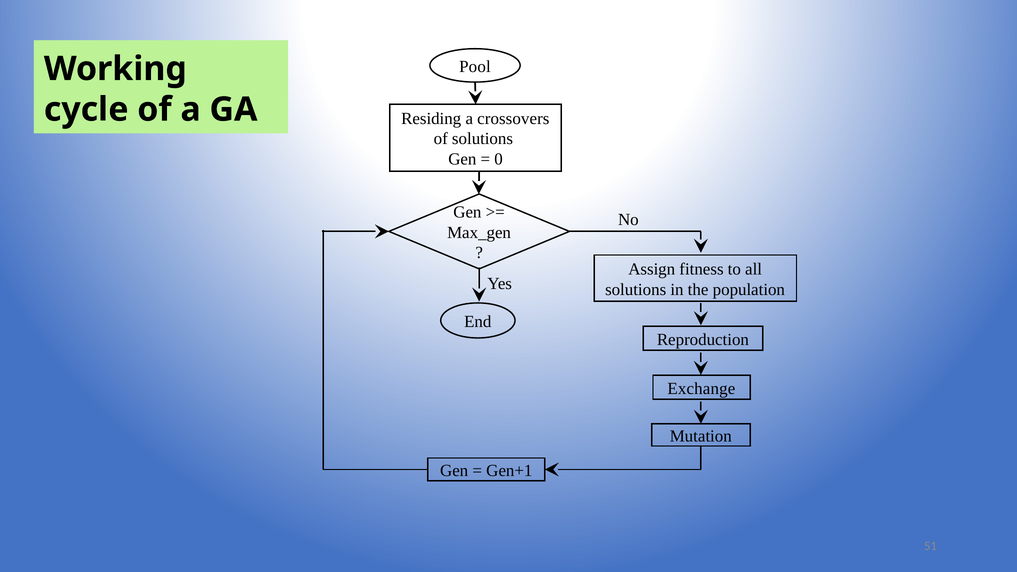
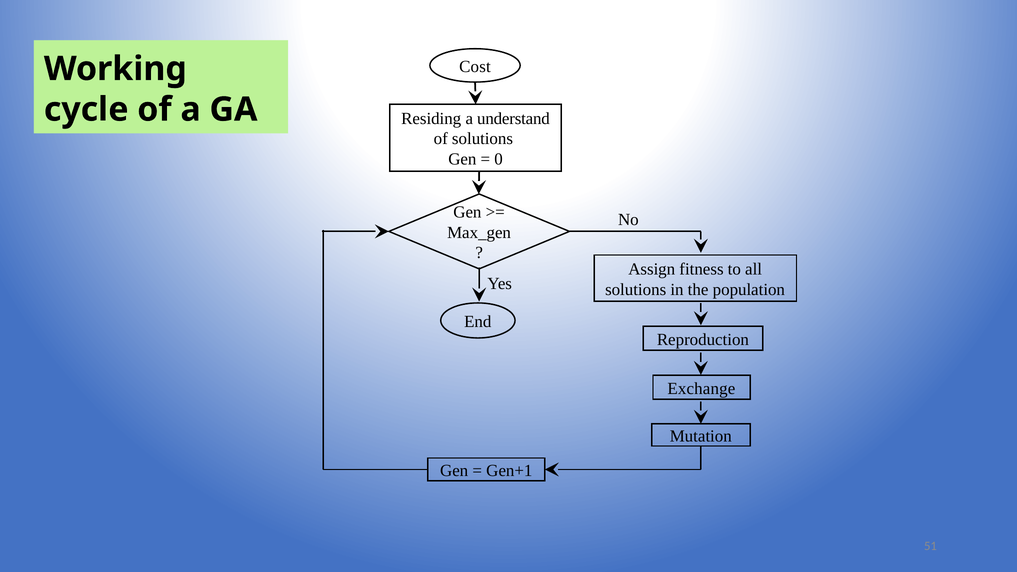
Pool: Pool -> Cost
crossovers: crossovers -> understand
